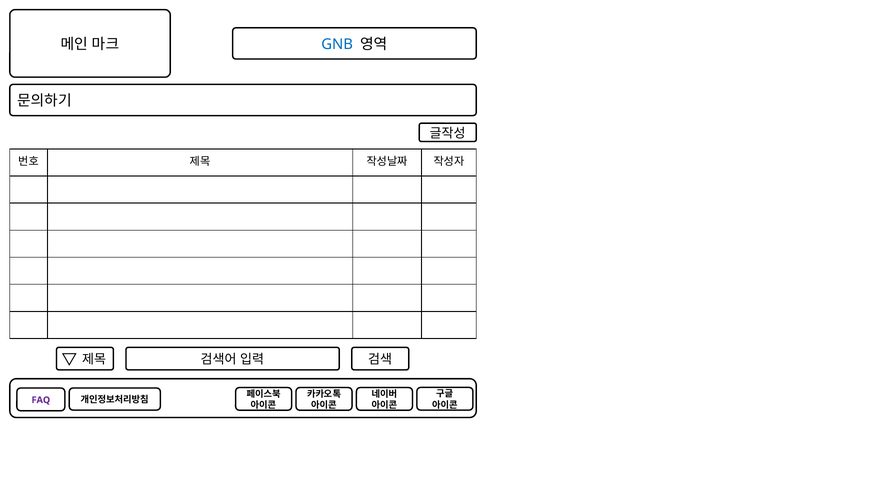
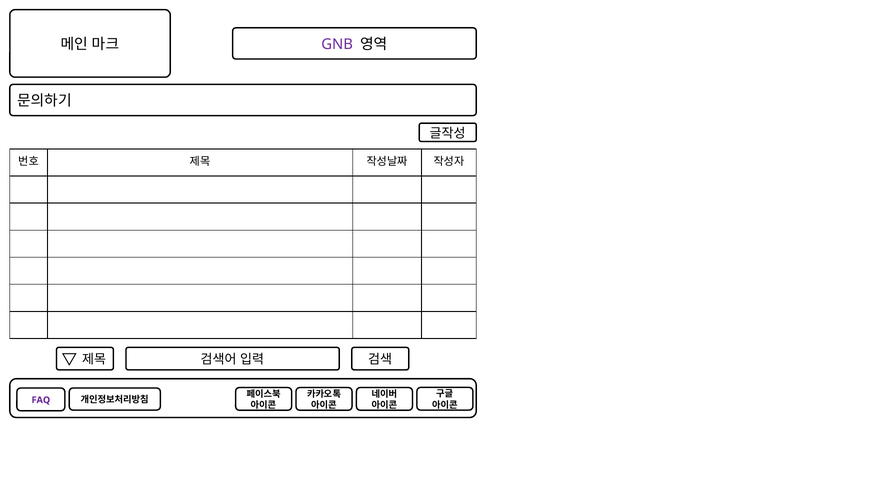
GNB colour: blue -> purple
